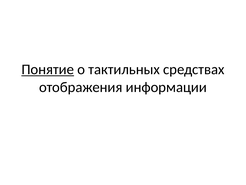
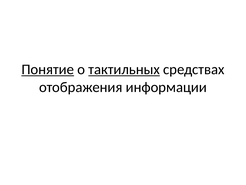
тактильных underline: none -> present
